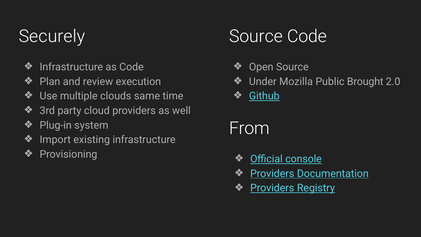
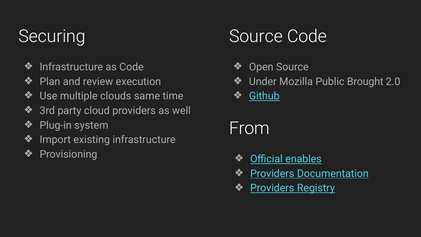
Securely: Securely -> Securing
console: console -> enables
